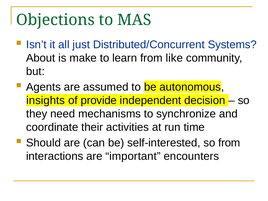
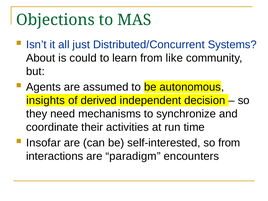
make: make -> could
provide: provide -> derived
Should: Should -> Insofar
important: important -> paradigm
